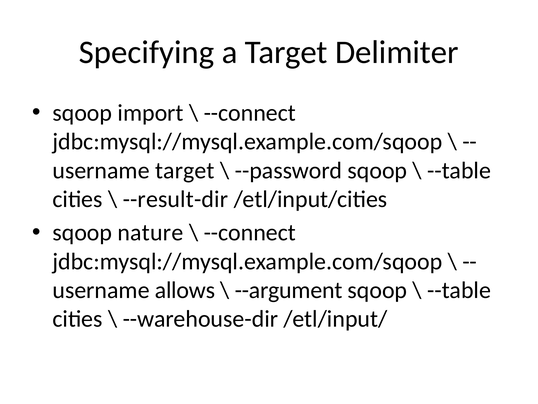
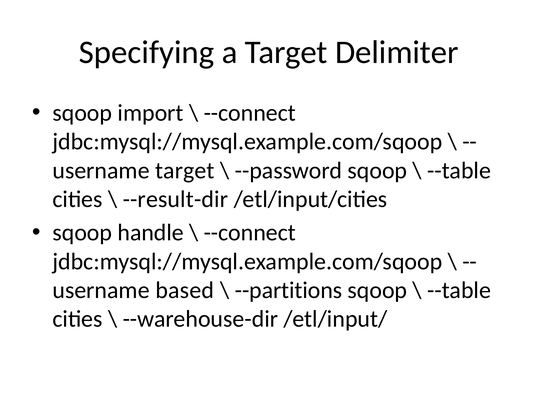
nature: nature -> handle
allows: allows -> based
--argument: --argument -> --partitions
